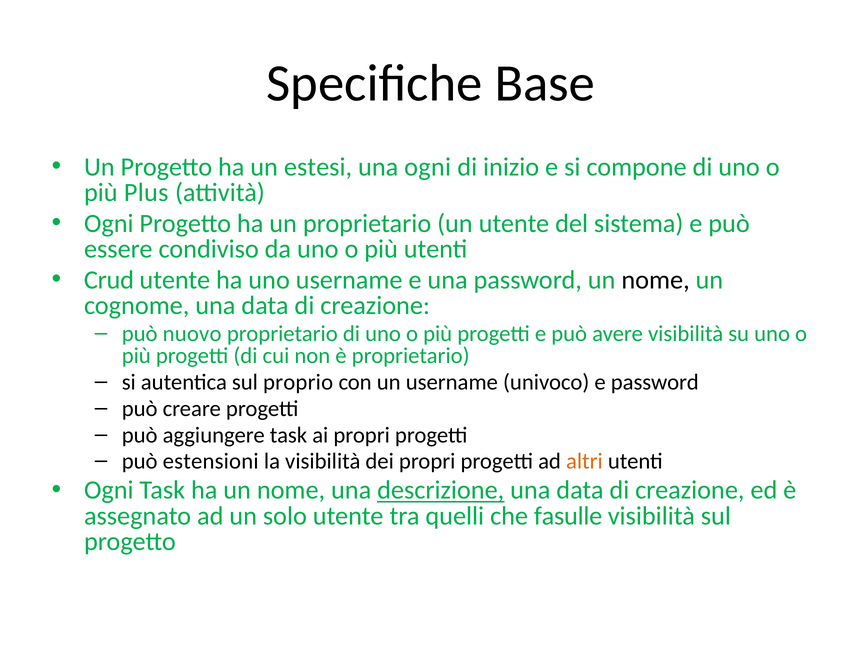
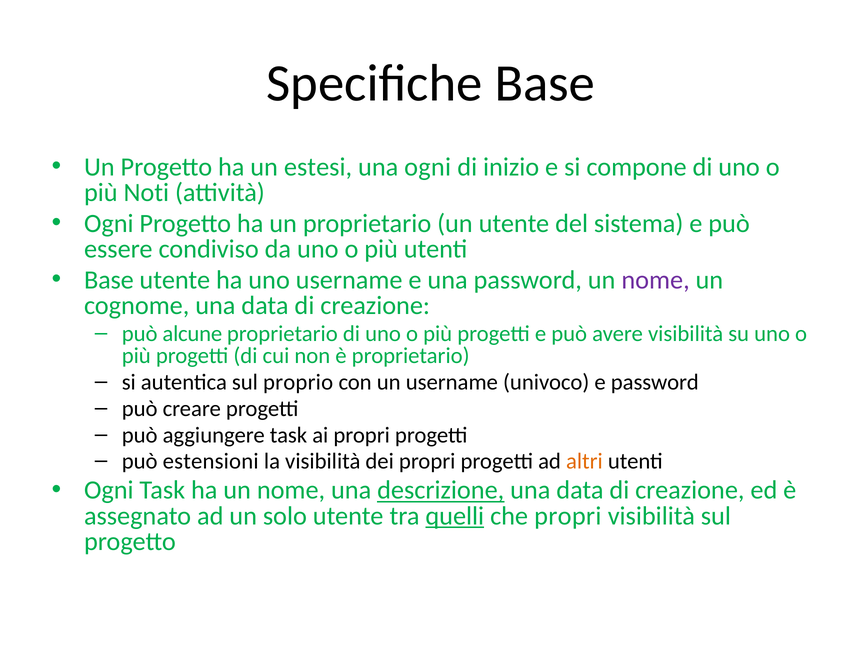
Plus: Plus -> Noti
Crud at (109, 280): Crud -> Base
nome at (656, 280) colour: black -> purple
nuovo: nuovo -> alcune
quelli underline: none -> present
che fasulle: fasulle -> propri
